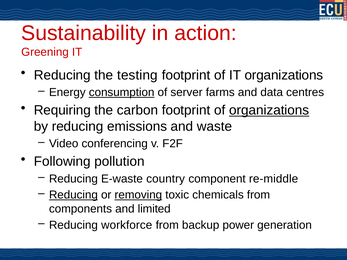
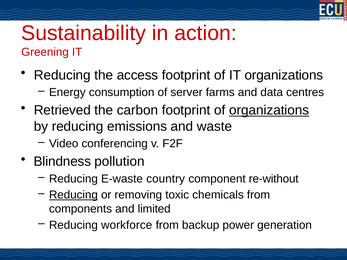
testing: testing -> access
consumption underline: present -> none
Requiring: Requiring -> Retrieved
Following: Following -> Blindness
re-middle: re-middle -> re-without
removing underline: present -> none
